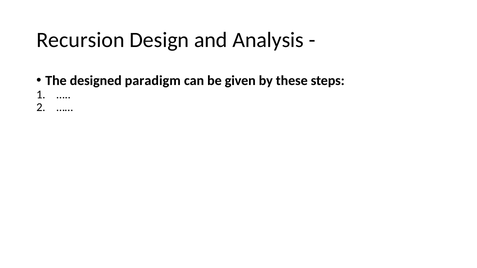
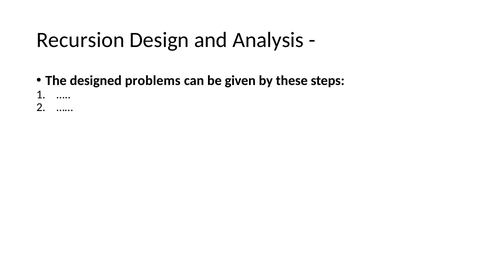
paradigm: paradigm -> problems
